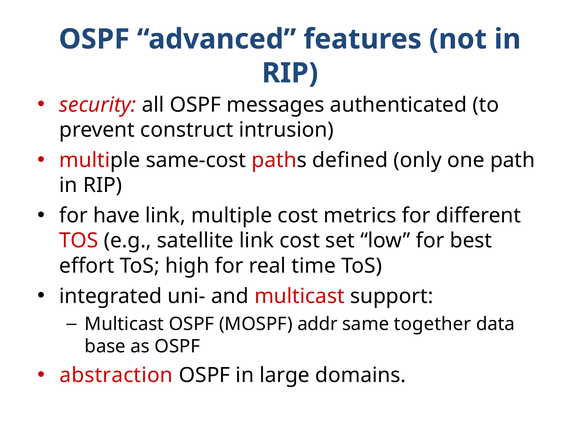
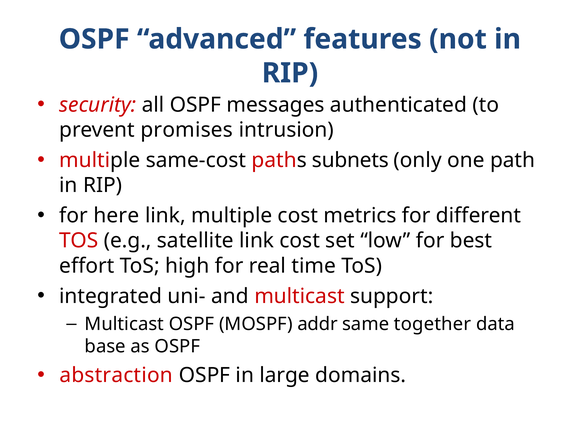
construct: construct -> promises
defined: defined -> subnets
have: have -> here
